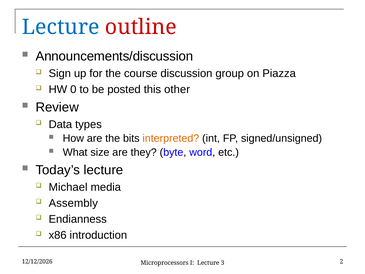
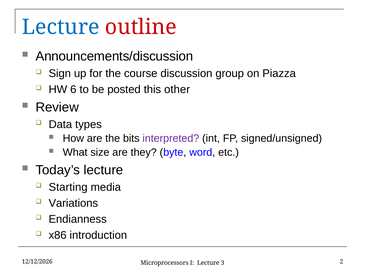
0: 0 -> 6
interpreted colour: orange -> purple
Michael: Michael -> Starting
Assembly: Assembly -> Variations
